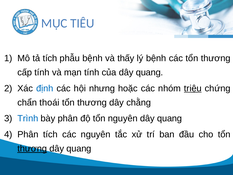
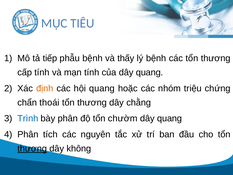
tả tích: tích -> tiếp
định colour: blue -> orange
hội nhưng: nhưng -> quang
triệu underline: present -> none
tổn nguyên: nguyên -> chườm
quang at (79, 148): quang -> không
